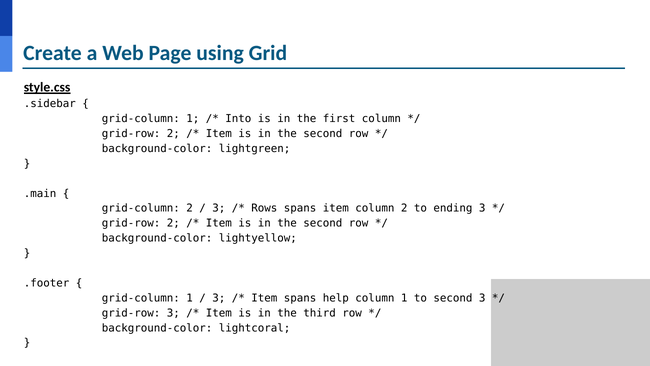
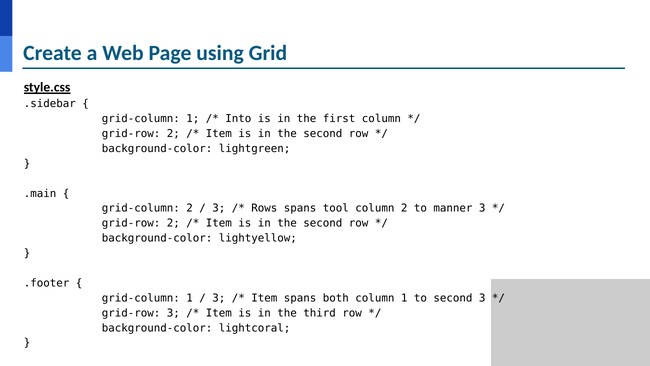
spans item: item -> tool
ending: ending -> manner
help: help -> both
